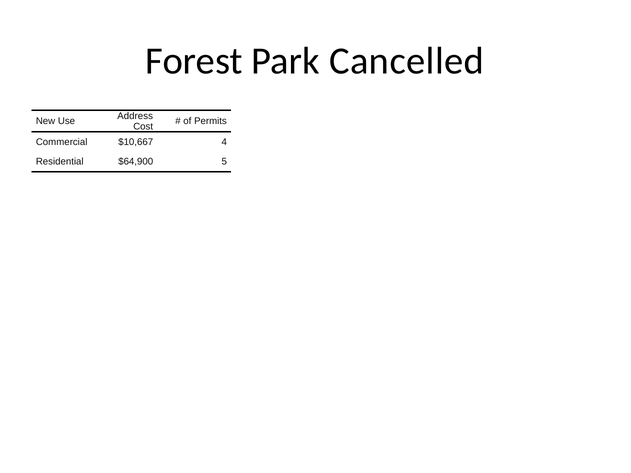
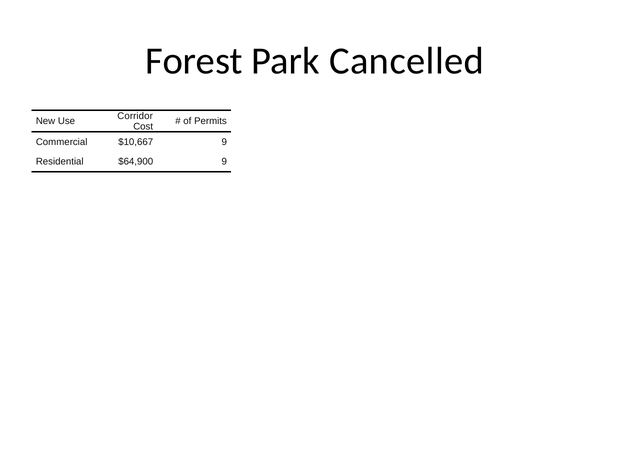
Address: Address -> Corridor
$10,667 4: 4 -> 9
$64,900 5: 5 -> 9
